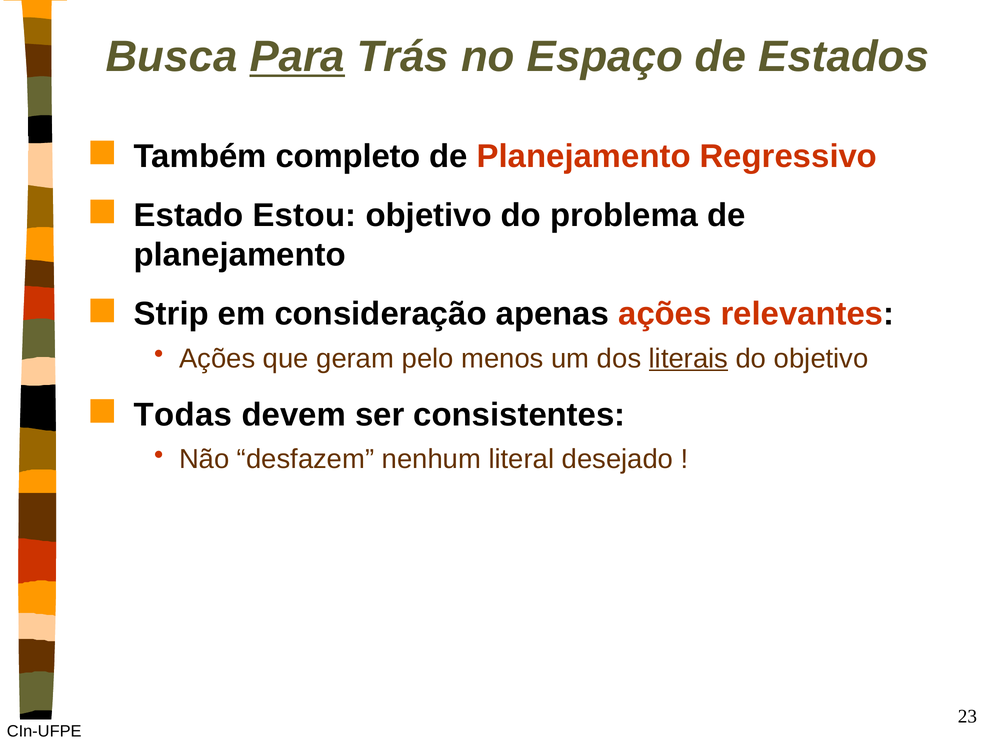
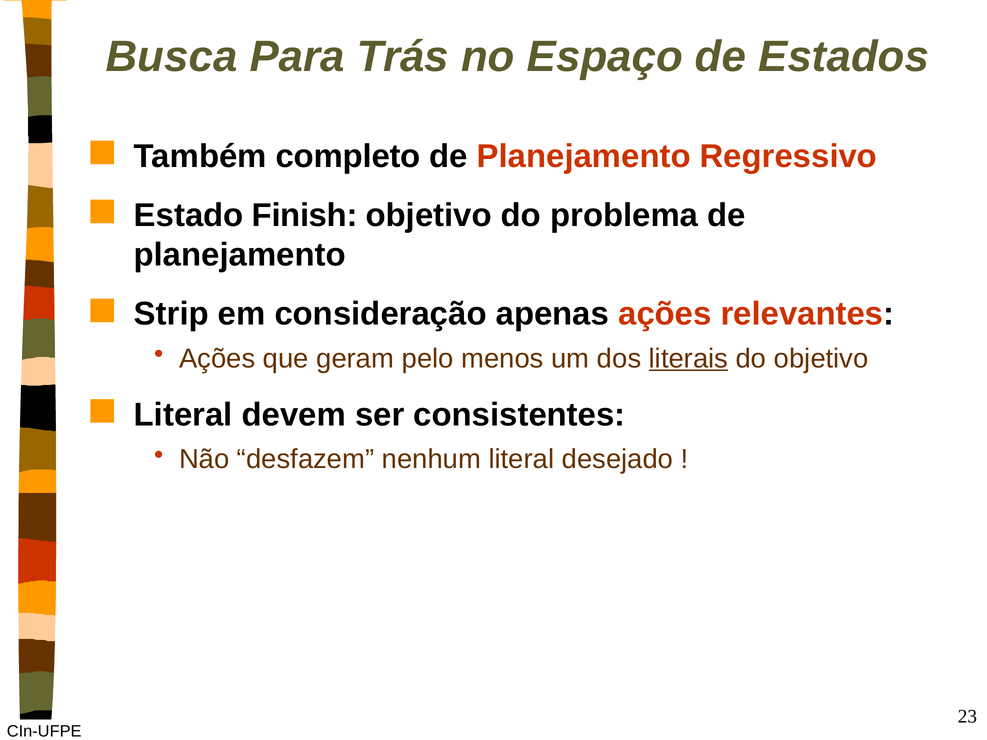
Para underline: present -> none
Estou: Estou -> Finish
Todas at (183, 415): Todas -> Literal
